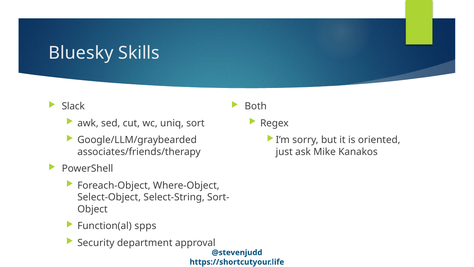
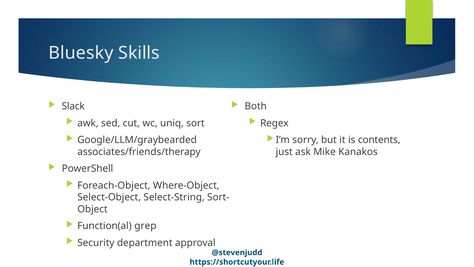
oriented: oriented -> contents
spps: spps -> grep
